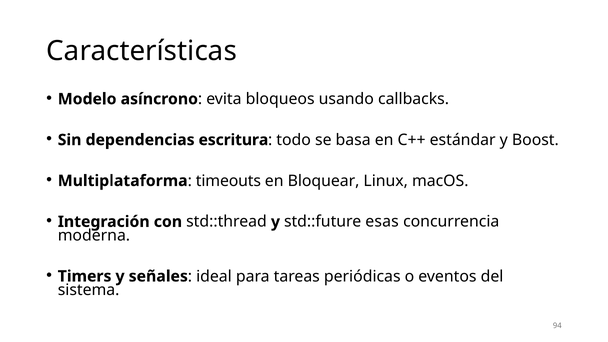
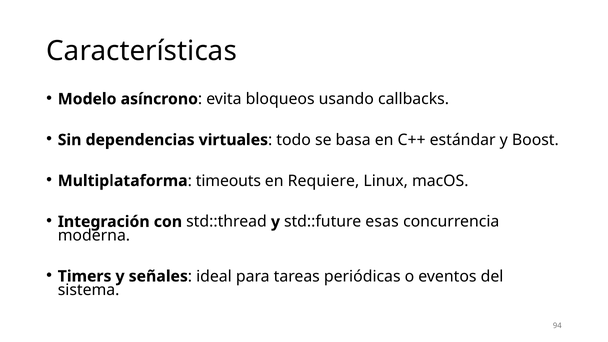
escritura: escritura -> virtuales
Bloquear: Bloquear -> Requiere
